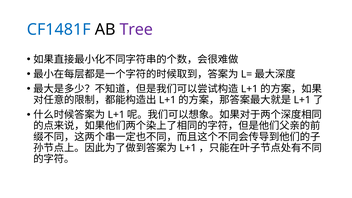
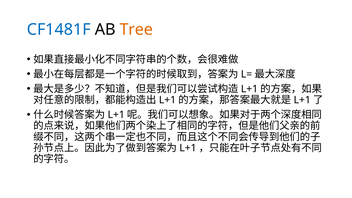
Tree colour: purple -> orange
